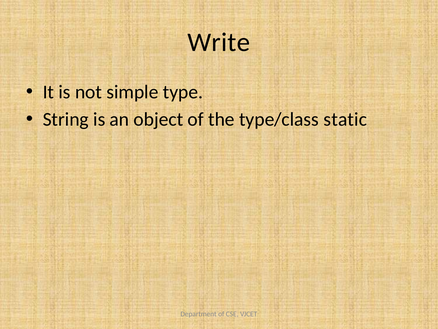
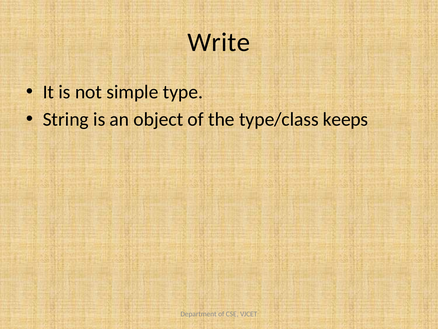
static: static -> keeps
